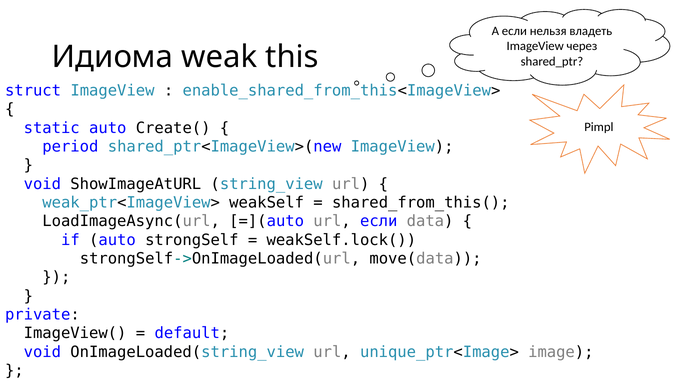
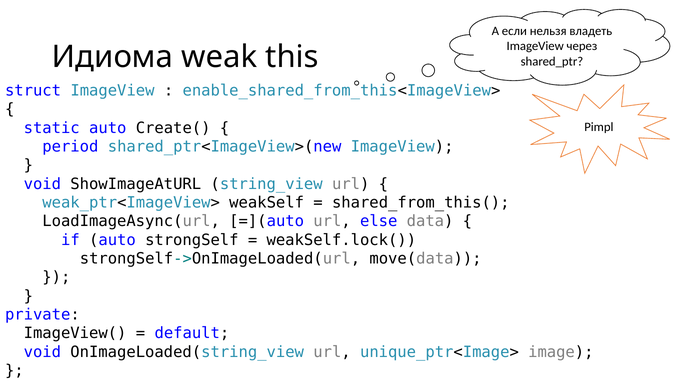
url если: если -> else
